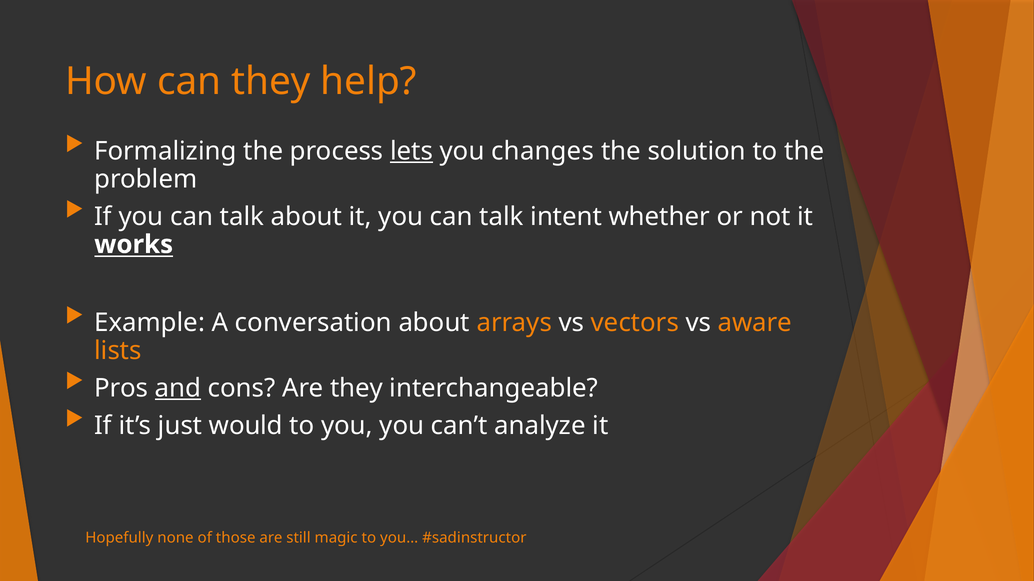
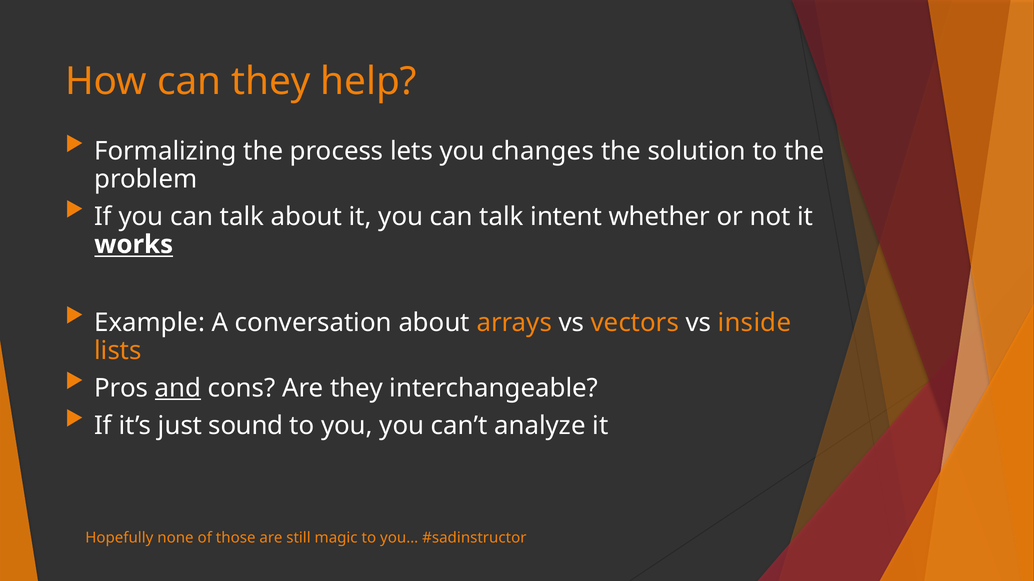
lets underline: present -> none
aware: aware -> inside
would: would -> sound
